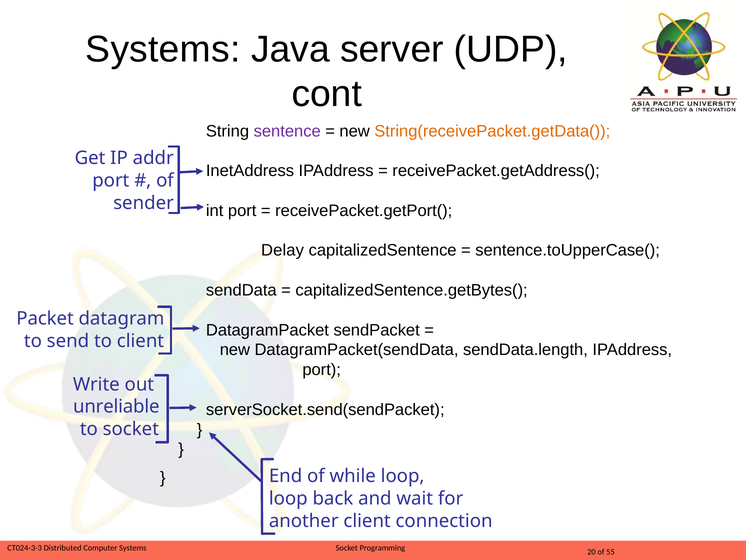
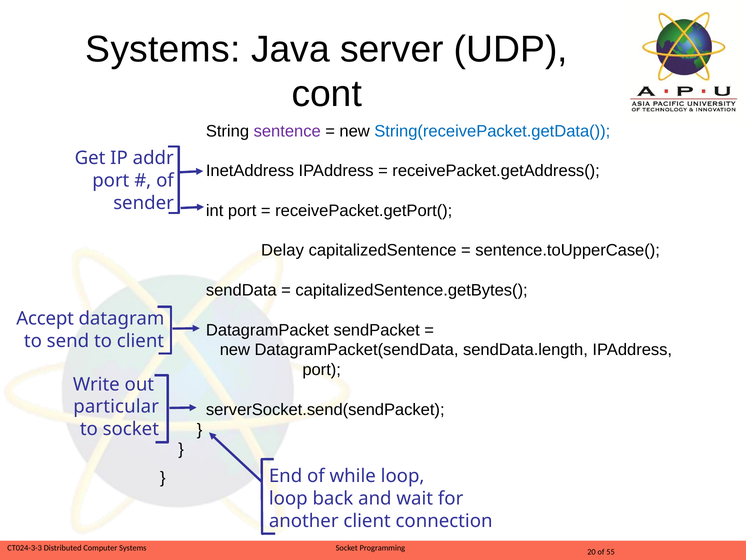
String(receivePacket.getData( colour: orange -> blue
Packet: Packet -> Accept
unreliable: unreliable -> particular
